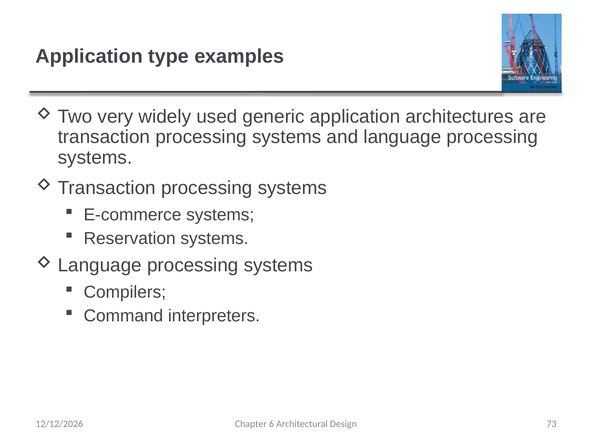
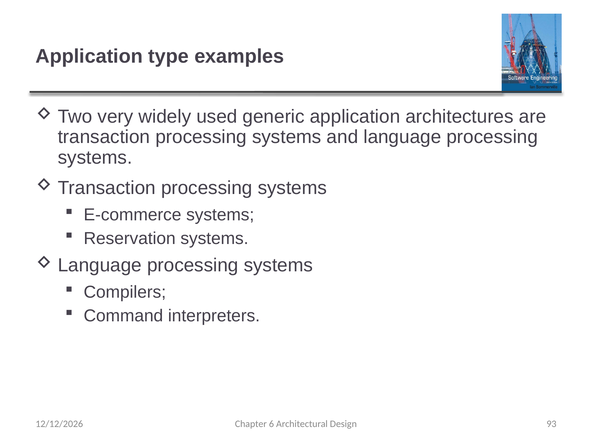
73: 73 -> 93
